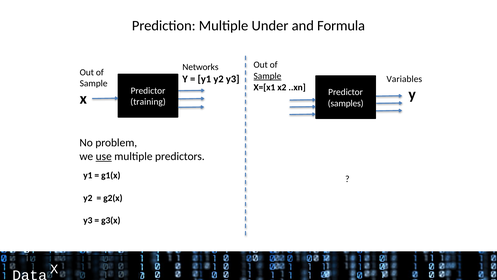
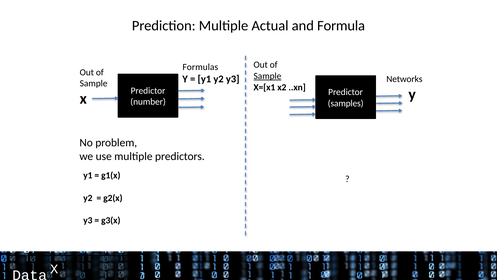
Under: Under -> Actual
Networks: Networks -> Formulas
Variables: Variables -> Networks
training: training -> number
use underline: present -> none
